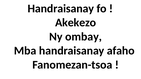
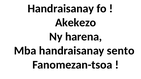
ombay: ombay -> harena
afaho: afaho -> sento
